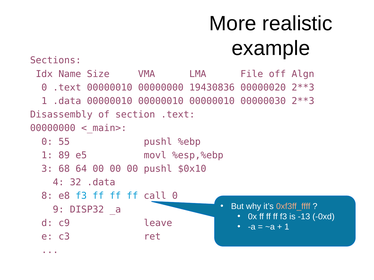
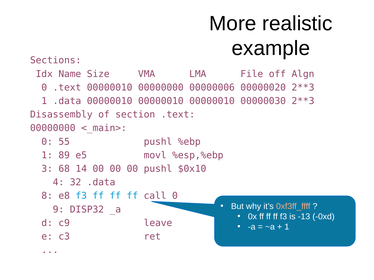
19430836: 19430836 -> 00000006
64: 64 -> 14
